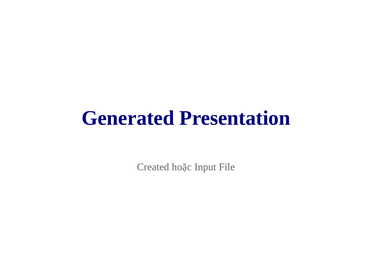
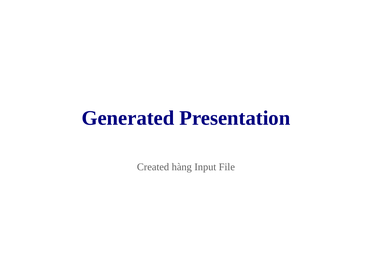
hoặc: hoặc -> hàng
